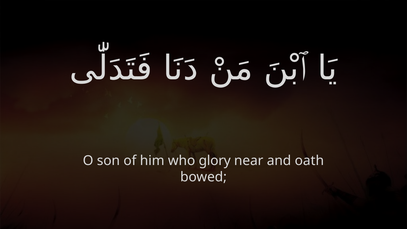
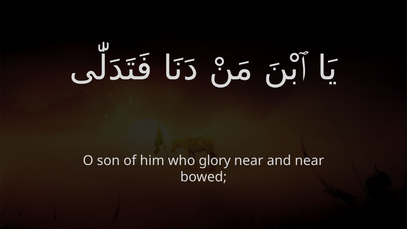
and oath: oath -> near
